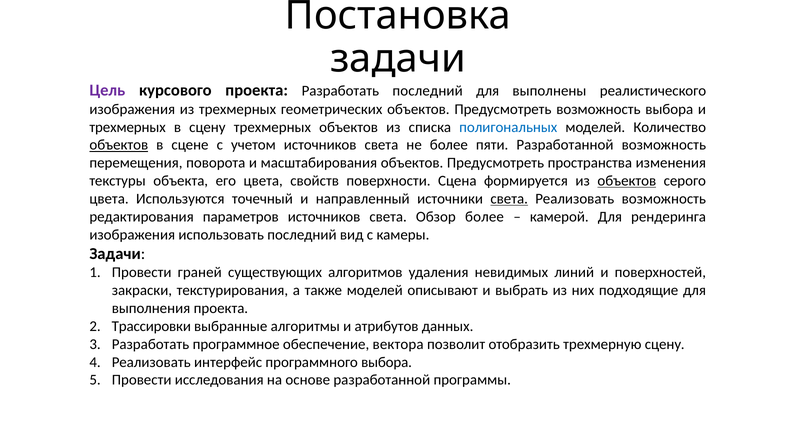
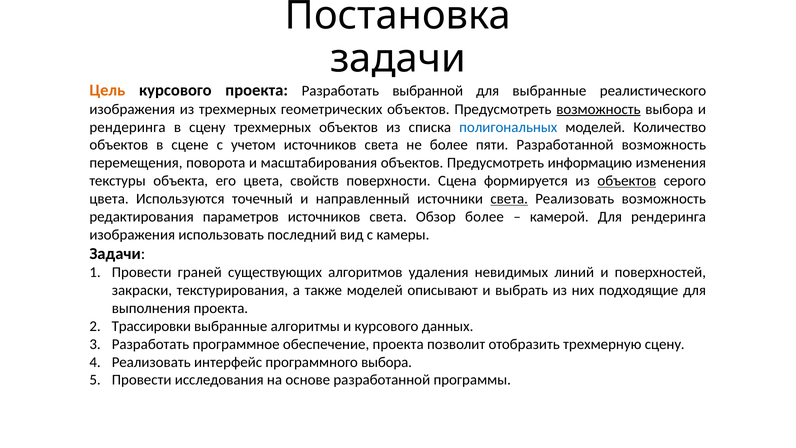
Цель colour: purple -> orange
Разработать последний: последний -> выбранной
для выполнены: выполнены -> выбранные
возможность at (598, 109) underline: none -> present
трехмерных at (128, 127): трехмерных -> рендеринга
объектов at (119, 145) underline: present -> none
пространства: пространства -> информацию
и атрибутов: атрибутов -> курсового
обеспечение вектора: вектора -> проекта
